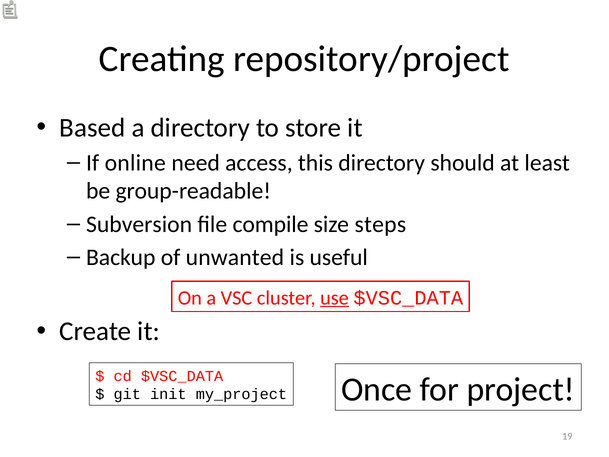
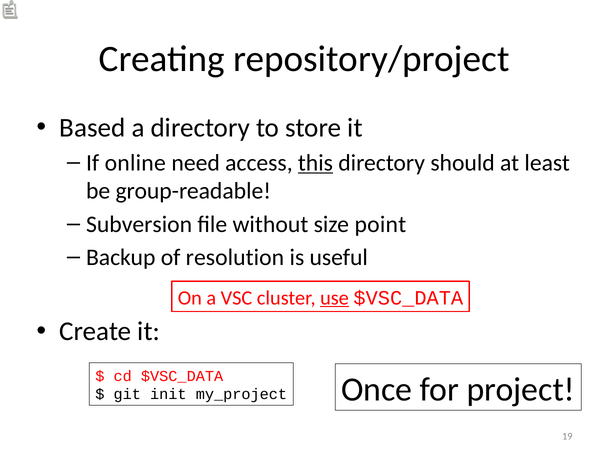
this underline: none -> present
compile: compile -> without
steps: steps -> point
unwanted: unwanted -> resolution
